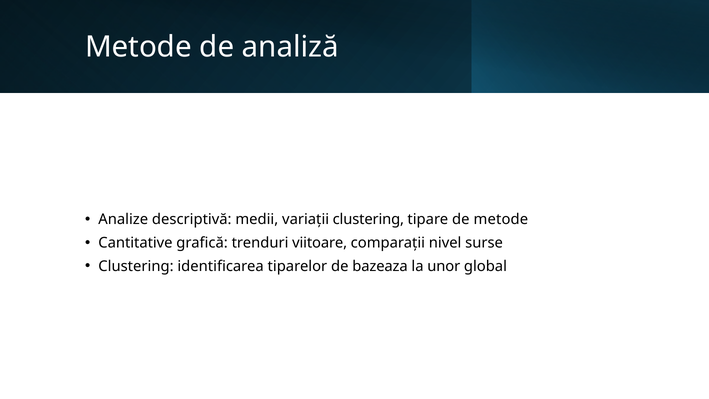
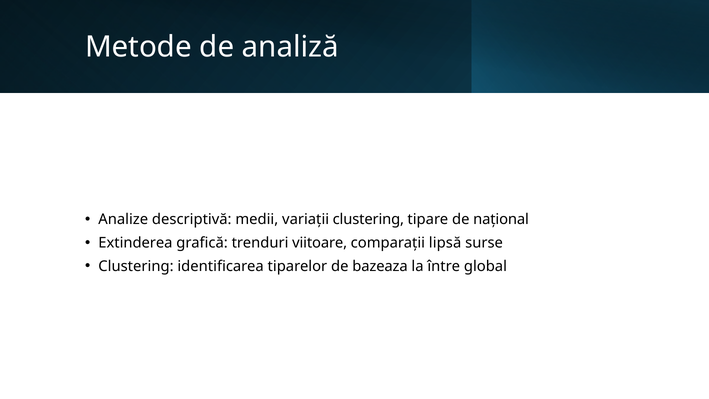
de metode: metode -> național
Cantitative: Cantitative -> Extinderea
nivel: nivel -> lipsă
unor: unor -> între
